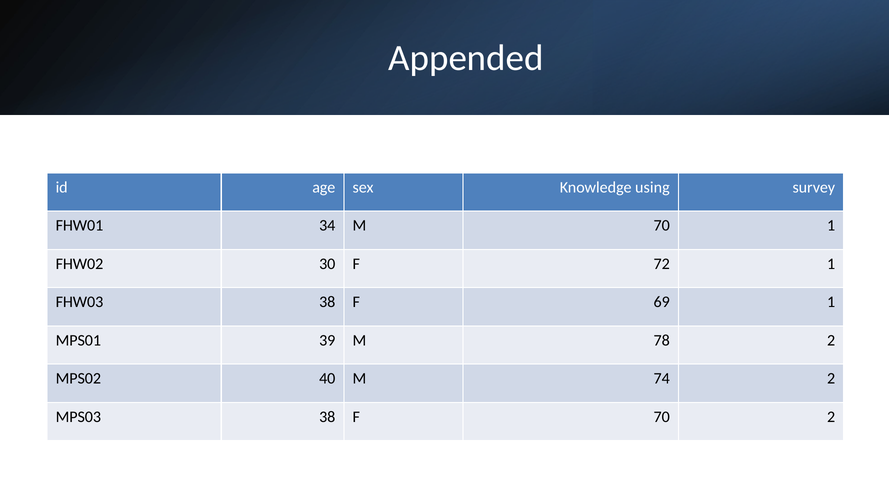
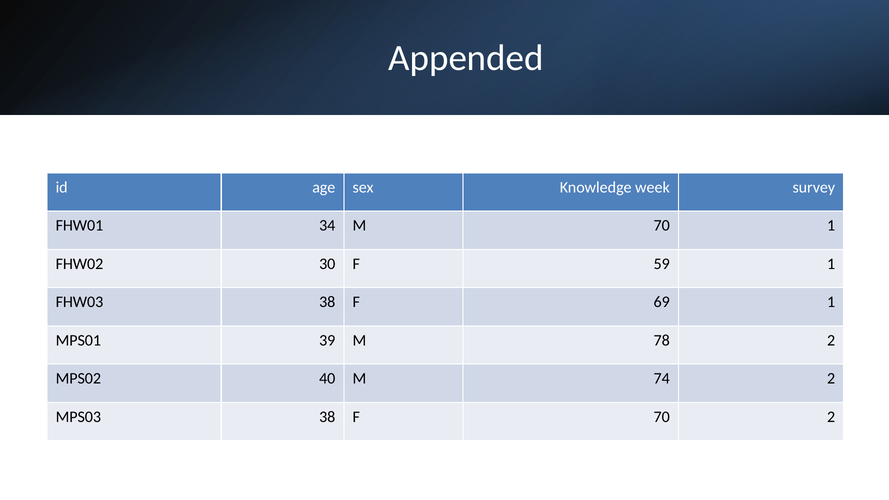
using: using -> week
72: 72 -> 59
